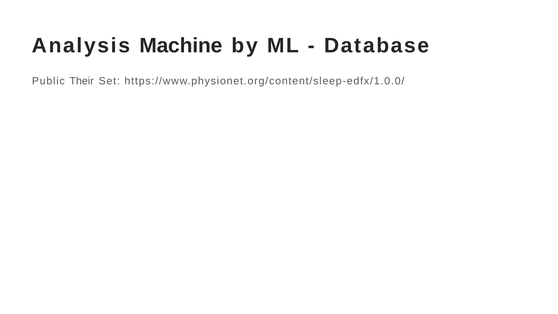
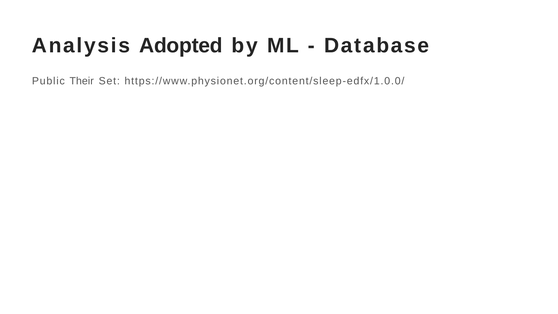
Machine: Machine -> Adopted
